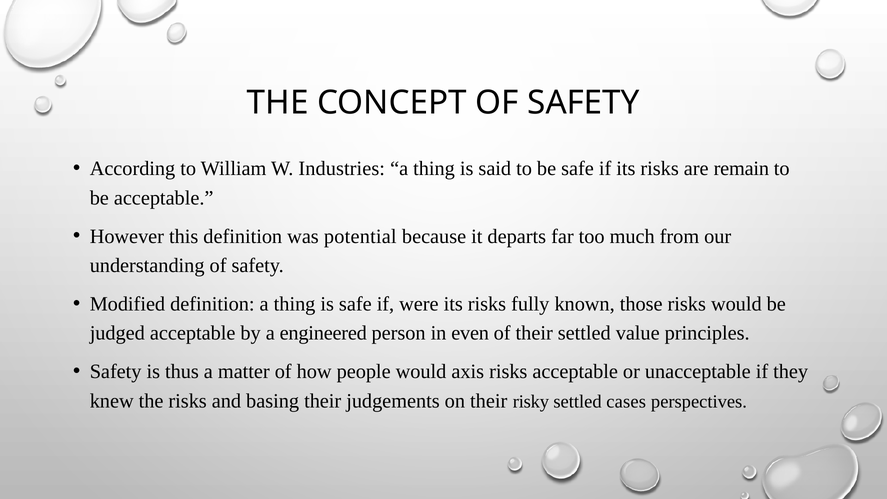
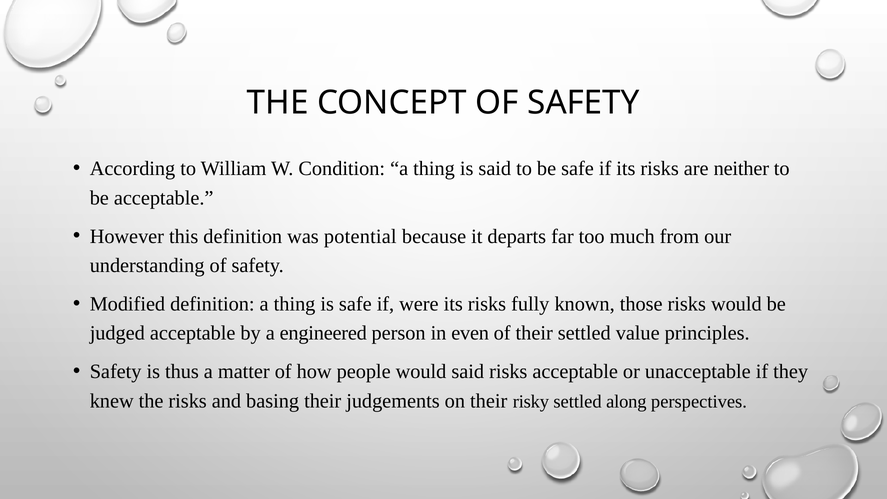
Industries: Industries -> Condition
remain: remain -> neither
would axis: axis -> said
cases: cases -> along
